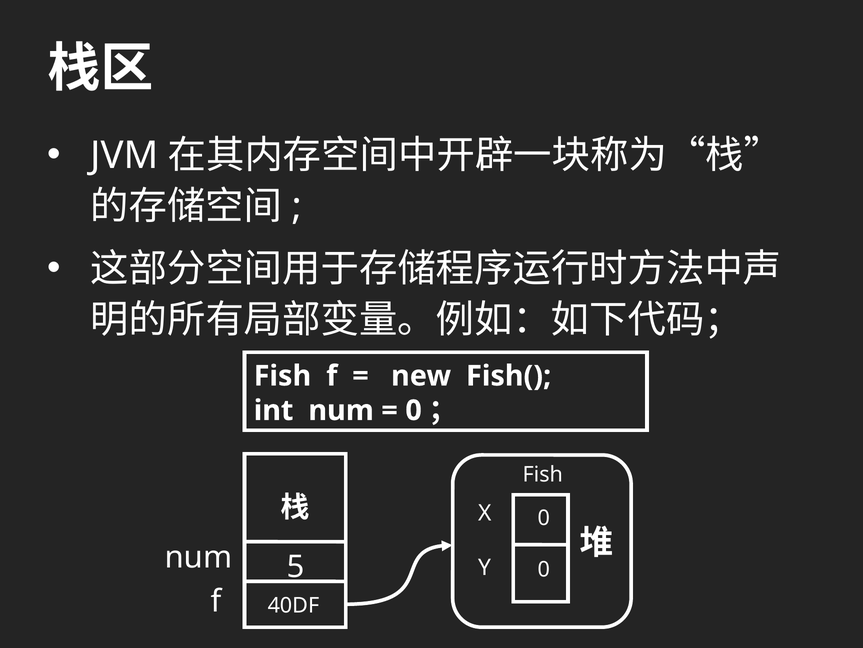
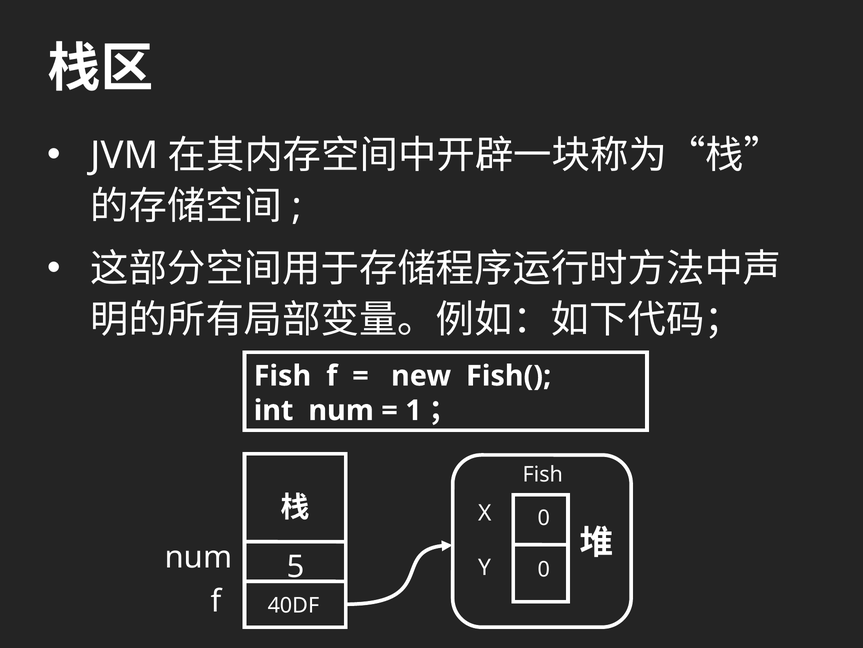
0 at (414, 410): 0 -> 1
